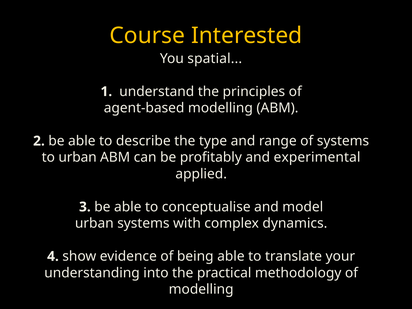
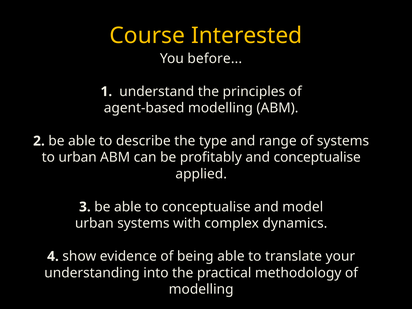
spatial: spatial -> before
and experimental: experimental -> conceptualise
